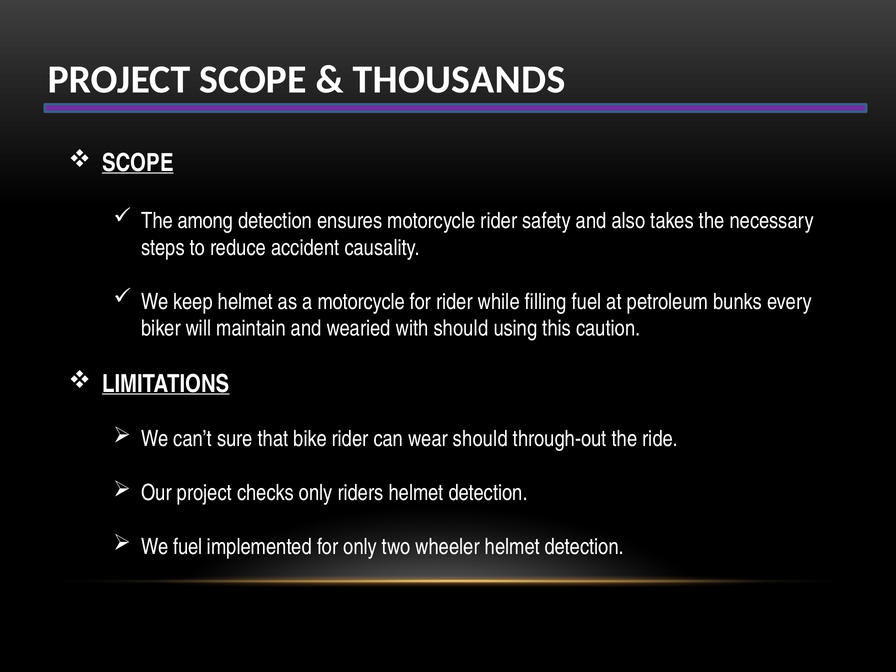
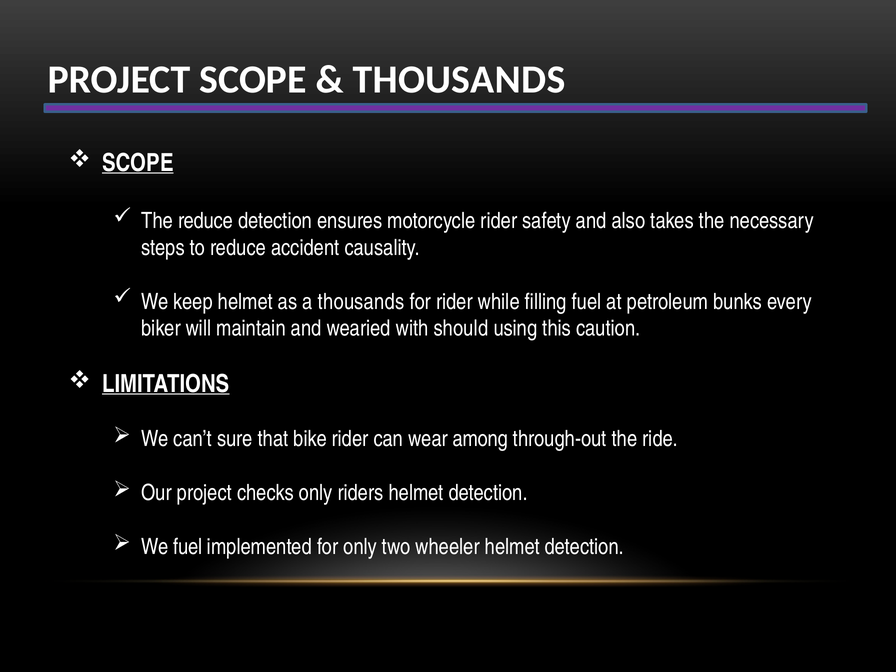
The among: among -> reduce
a motorcycle: motorcycle -> thousands
wear should: should -> among
